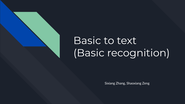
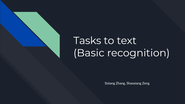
Basic at (87, 41): Basic -> Tasks
